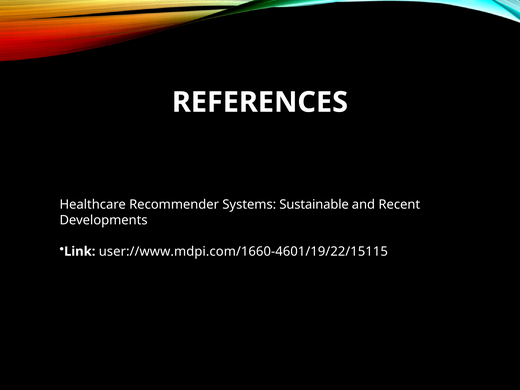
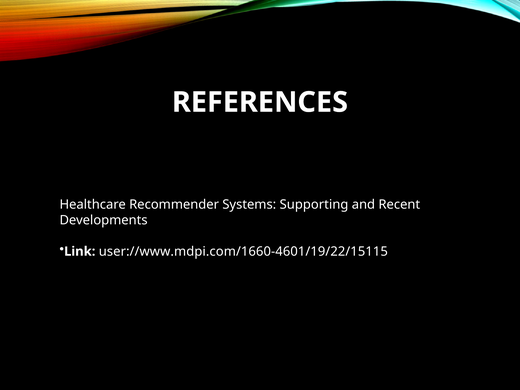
Sustainable: Sustainable -> Supporting
